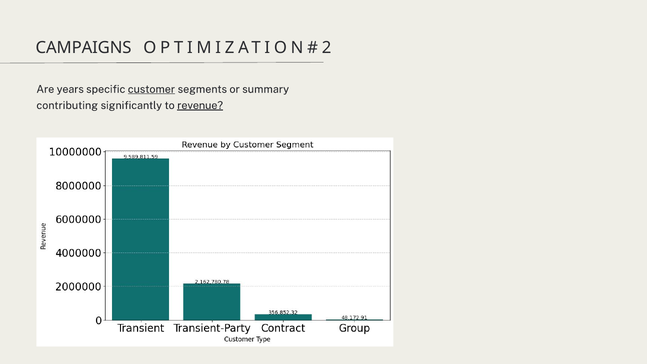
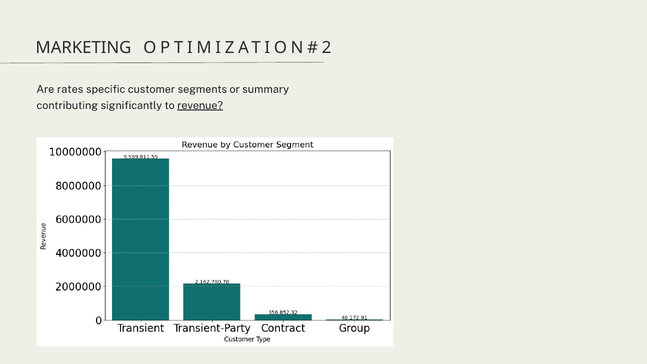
CAMPAIGNS: CAMPAIGNS -> MARKETING
years: years -> rates
customer underline: present -> none
